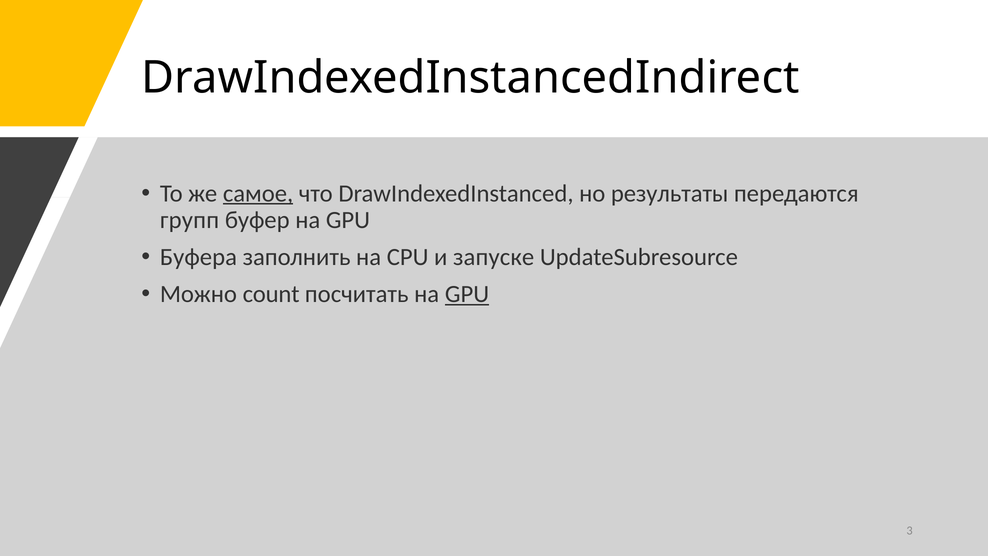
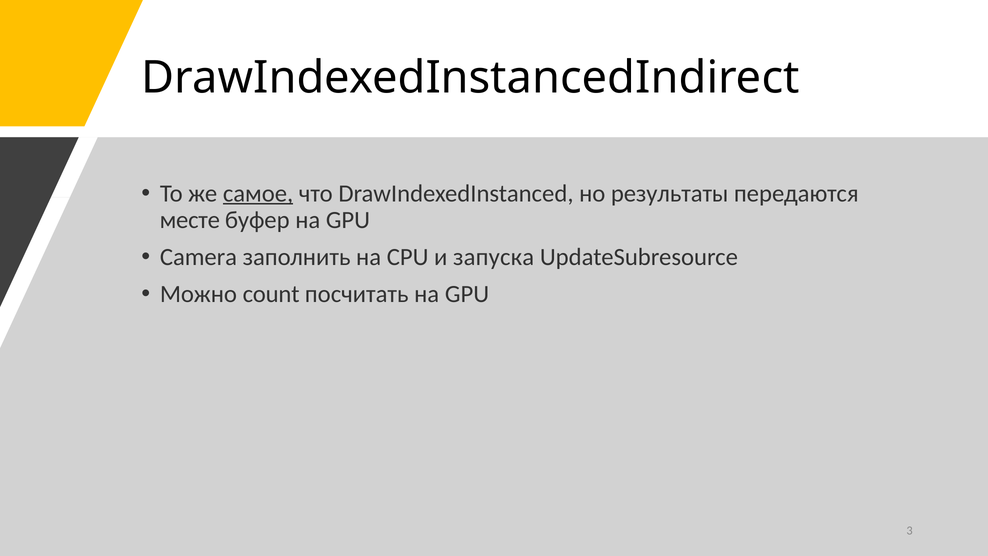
групп: групп -> месте
Буфера: Буфера -> Camera
запуске: запуске -> запуска
GPU at (467, 294) underline: present -> none
